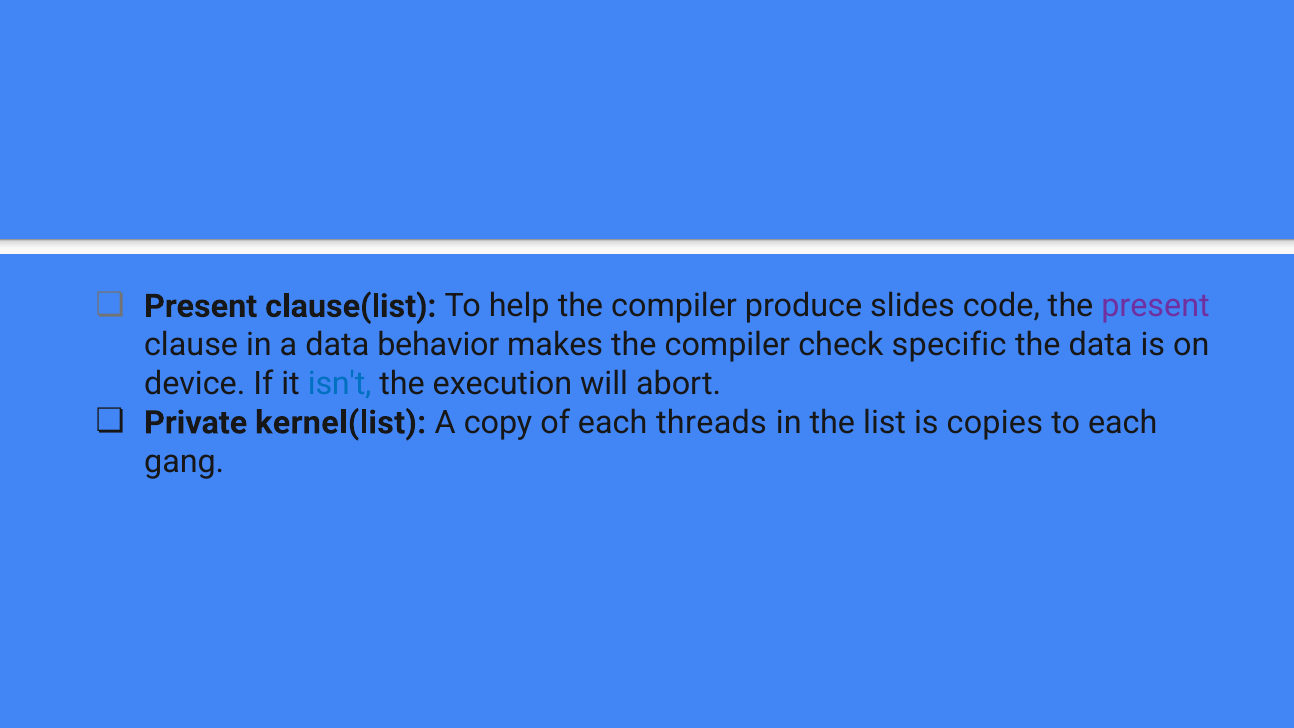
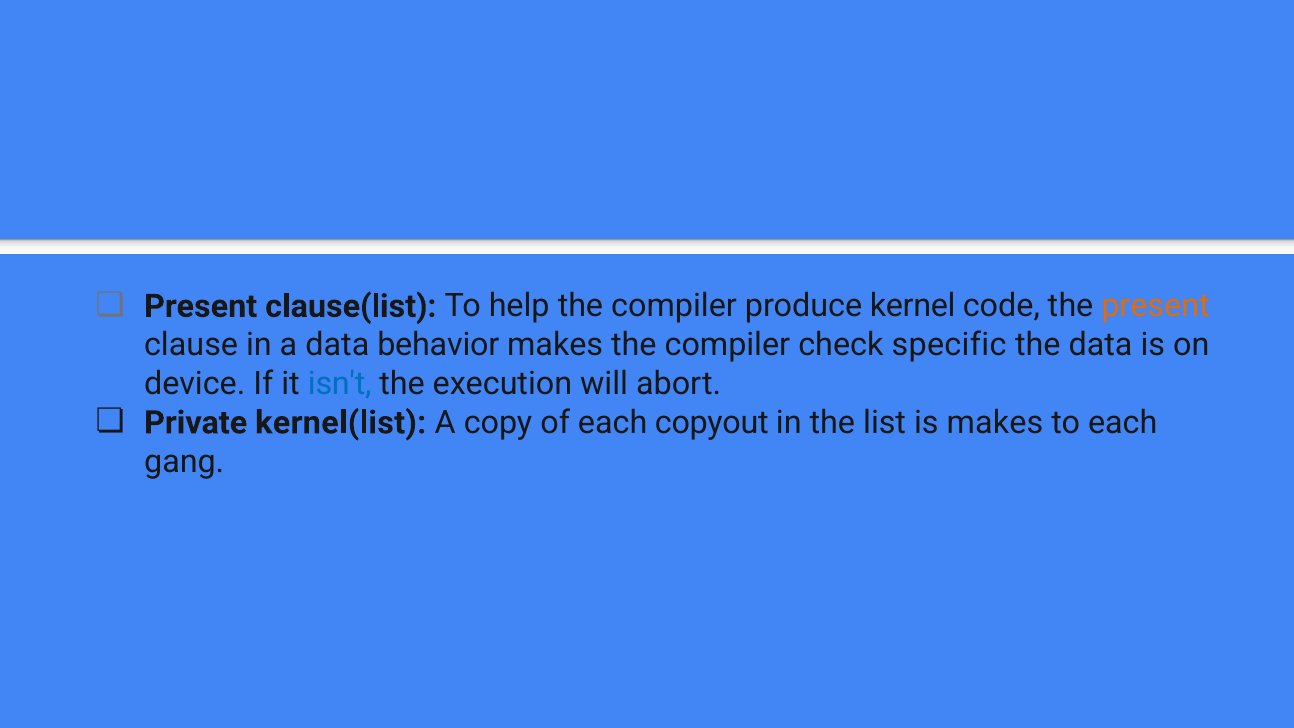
slides: slides -> kernel
present at (1156, 306) colour: purple -> orange
threads: threads -> copyout
is copies: copies -> makes
